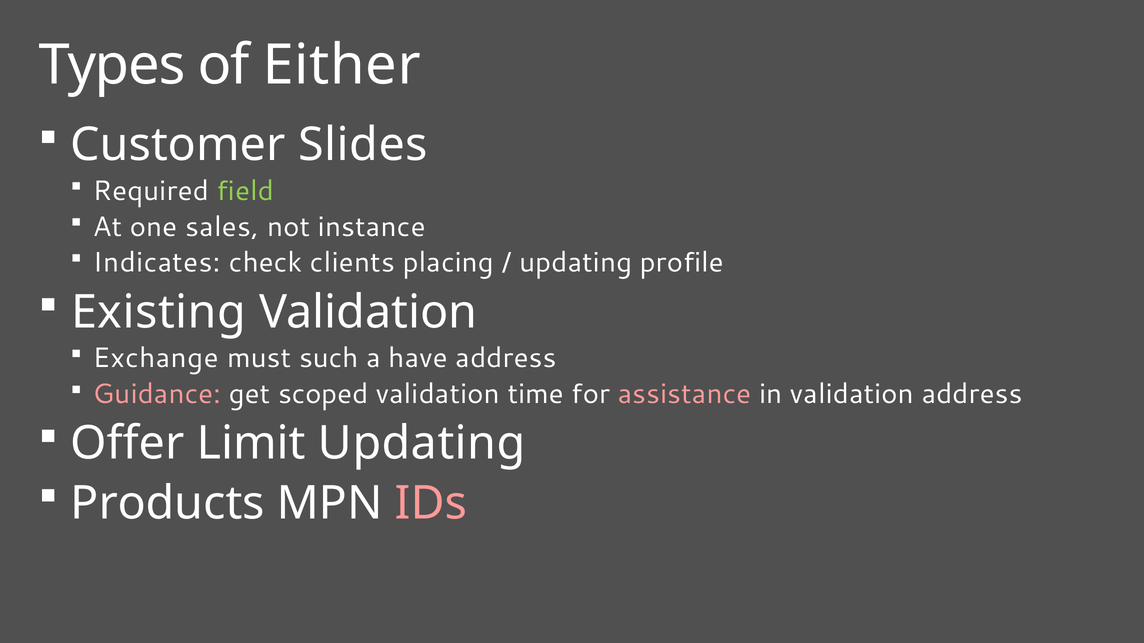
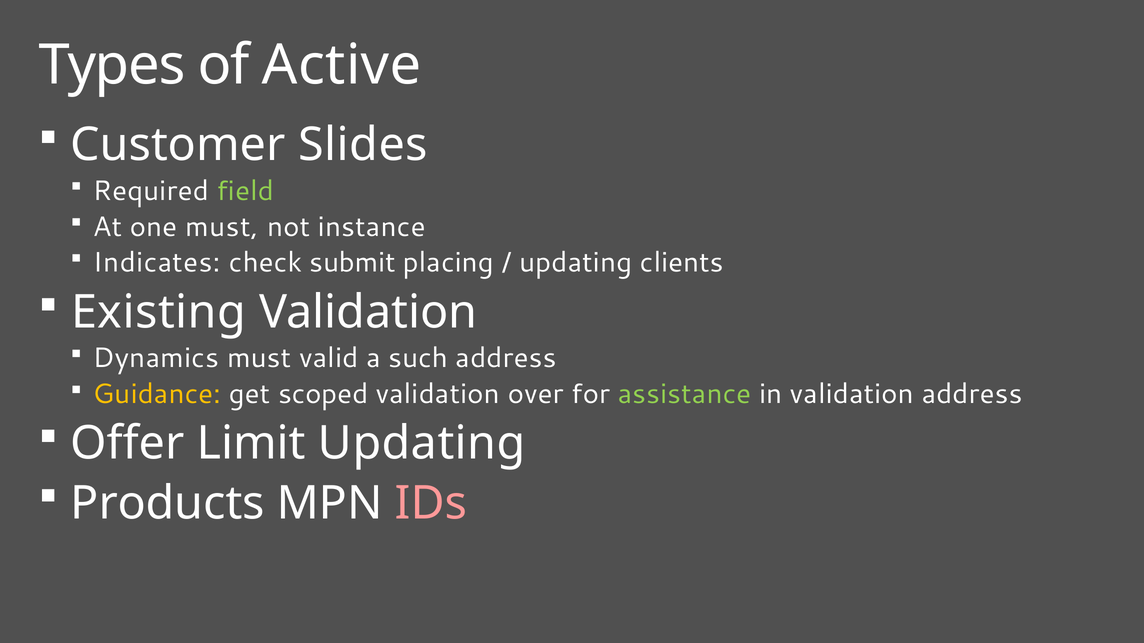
Either: Either -> Active
one sales: sales -> must
clients: clients -> submit
profile: profile -> clients
Exchange: Exchange -> Dynamics
such: such -> valid
have: have -> such
Guidance colour: pink -> yellow
time: time -> over
assistance colour: pink -> light green
